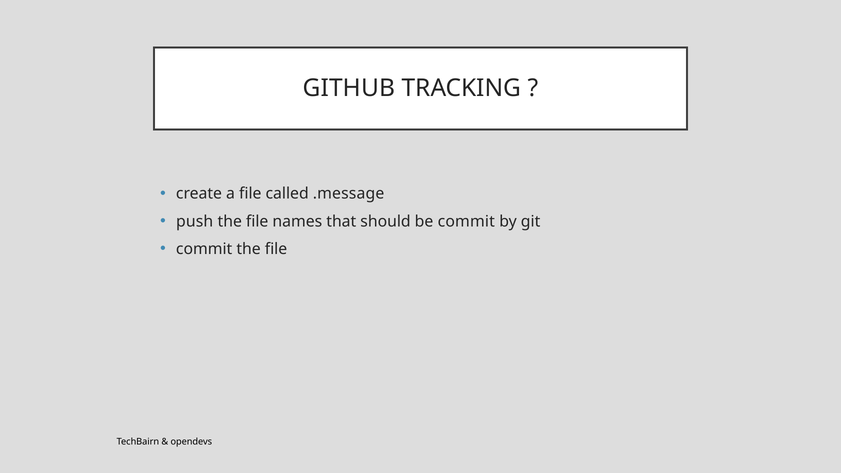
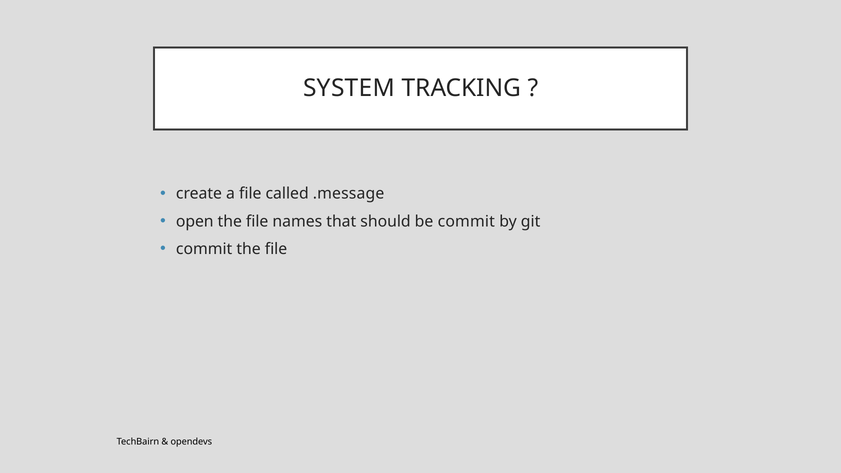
GITHUB: GITHUB -> SYSTEM
push: push -> open
